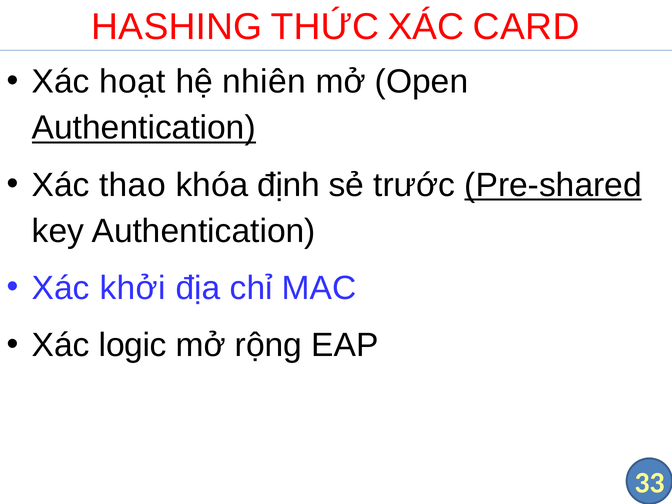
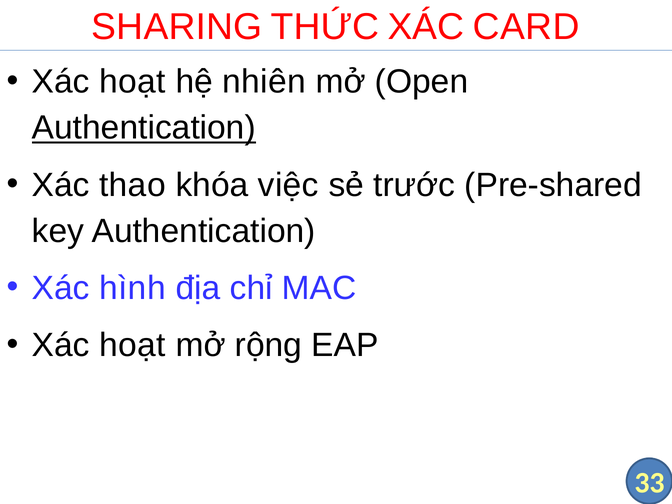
HASHING: HASHING -> SHARING
định: định -> việc
Pre-shared underline: present -> none
khởi: khởi -> hình
logic at (133, 345): logic -> hoạt
